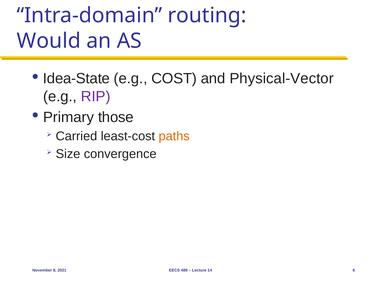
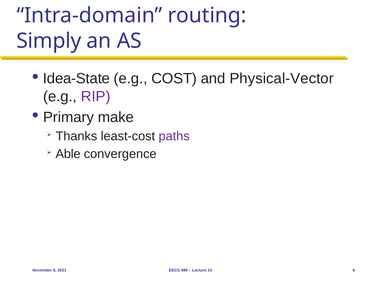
Would: Would -> Simply
those: those -> make
Carried: Carried -> Thanks
paths colour: orange -> purple
Size: Size -> Able
